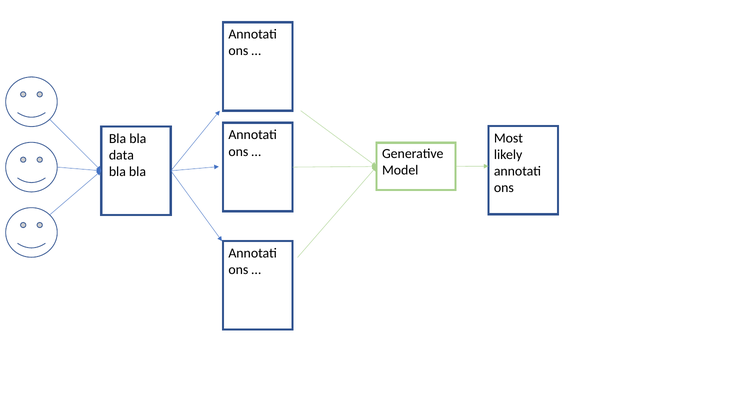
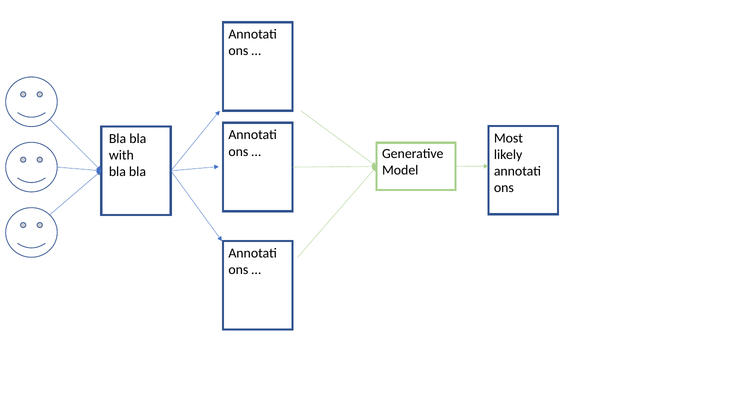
data: data -> with
